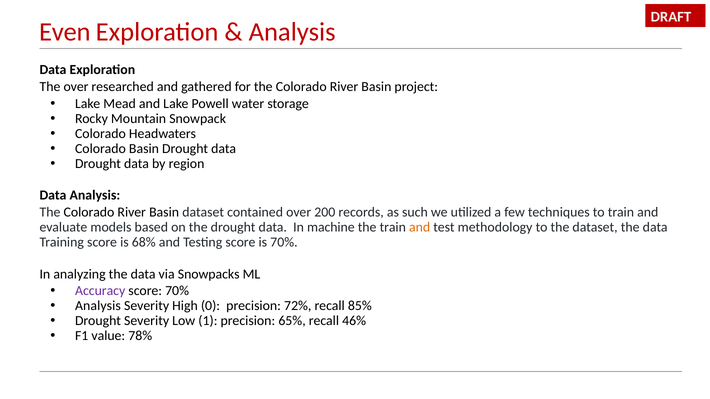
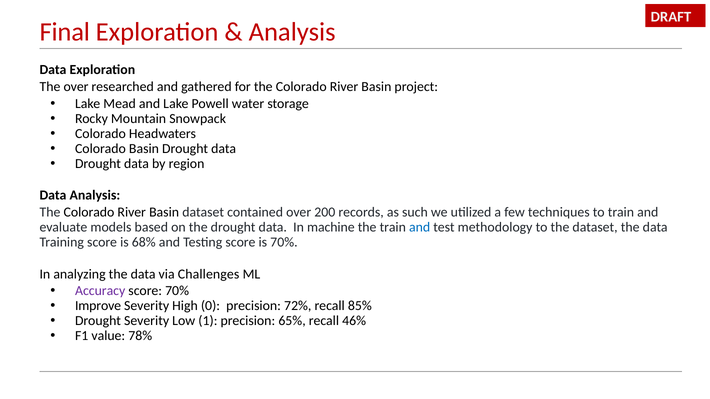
Even: Even -> Final
and at (420, 227) colour: orange -> blue
Snowpacks: Snowpacks -> Challenges
Analysis at (98, 306): Analysis -> Improve
